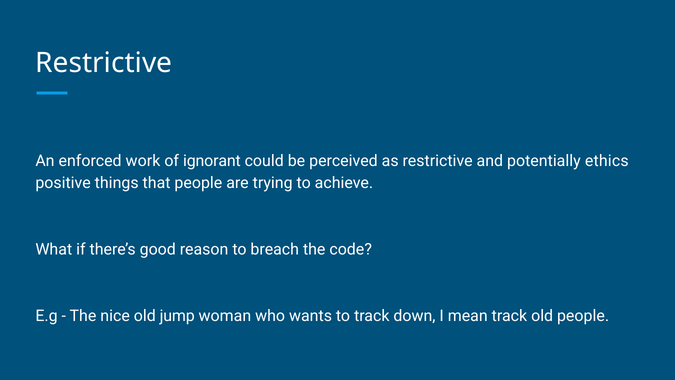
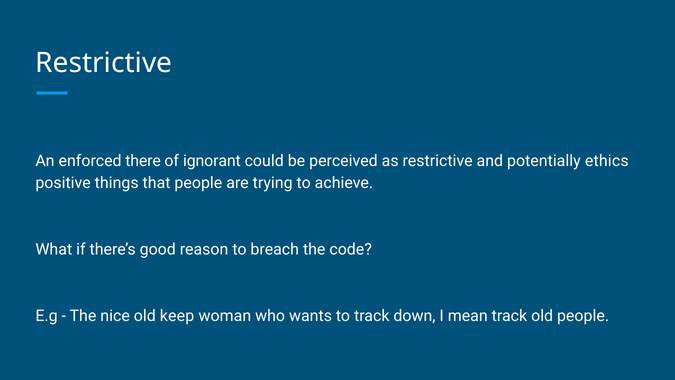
work: work -> there
jump: jump -> keep
